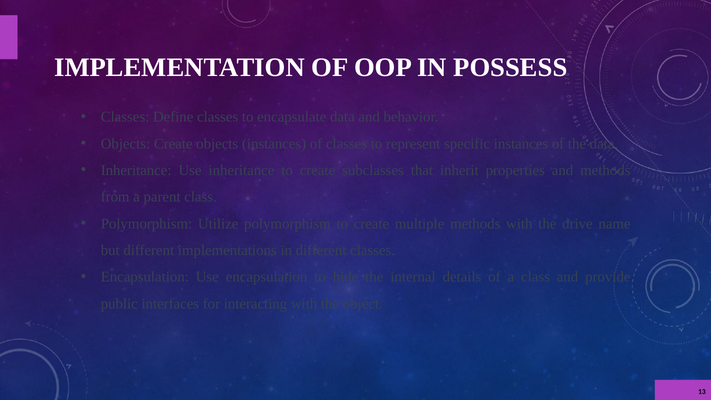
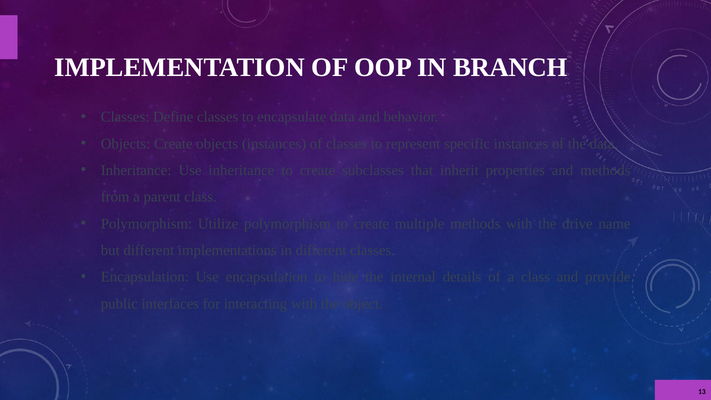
POSSESS: POSSESS -> BRANCH
